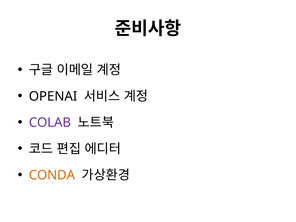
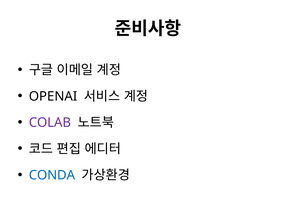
CONDA colour: orange -> blue
